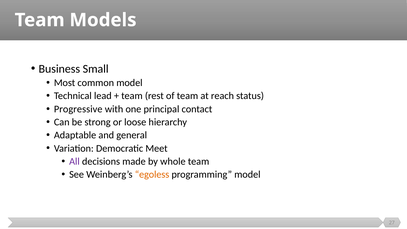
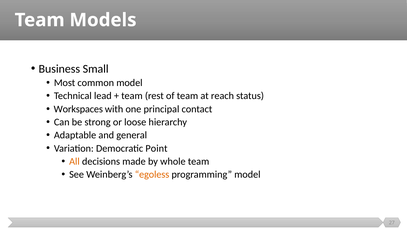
Progressive: Progressive -> Workspaces
Meet: Meet -> Point
All colour: purple -> orange
